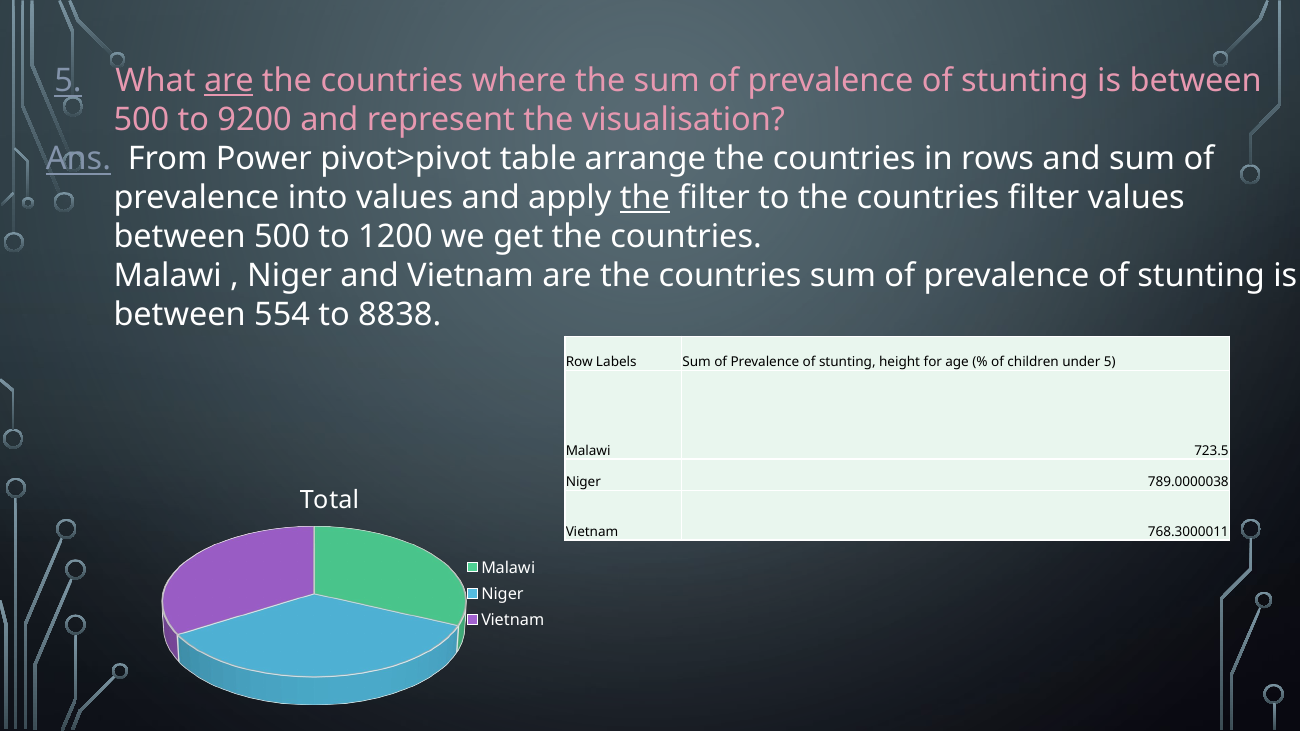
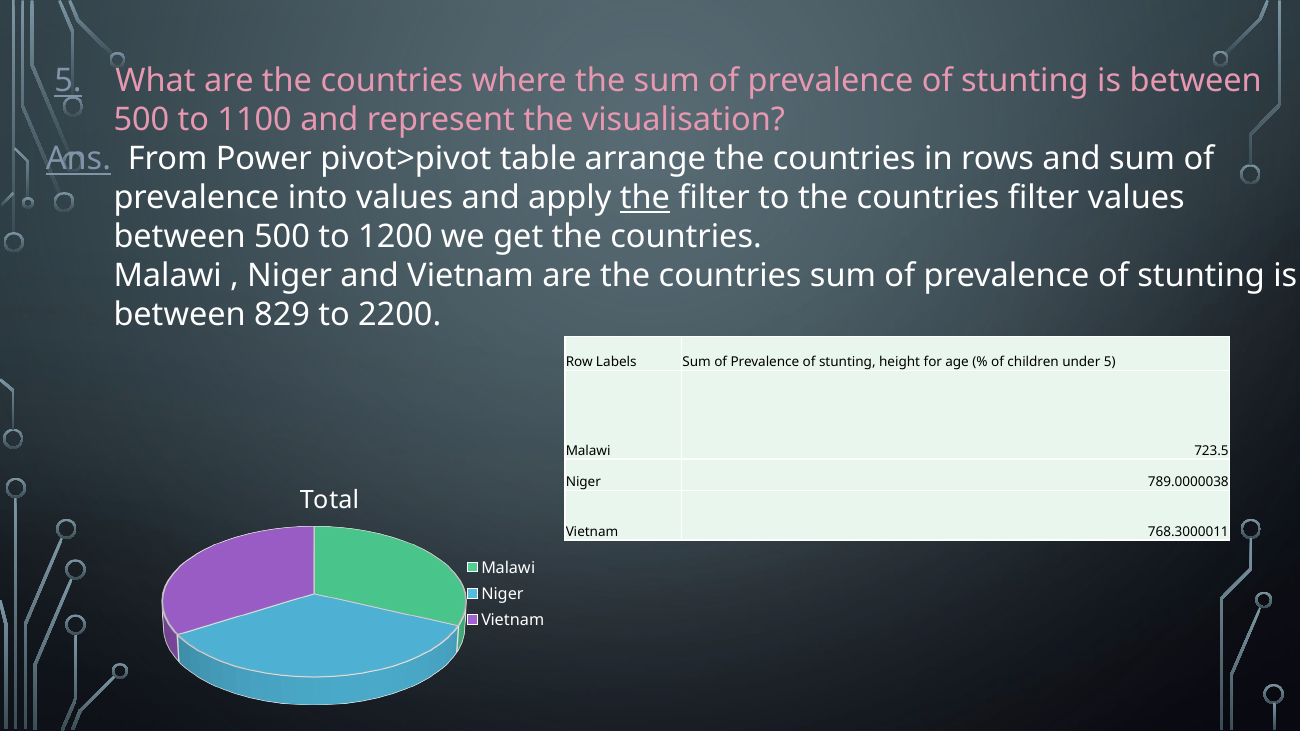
are at (229, 81) underline: present -> none
9200: 9200 -> 1100
554: 554 -> 829
8838: 8838 -> 2200
